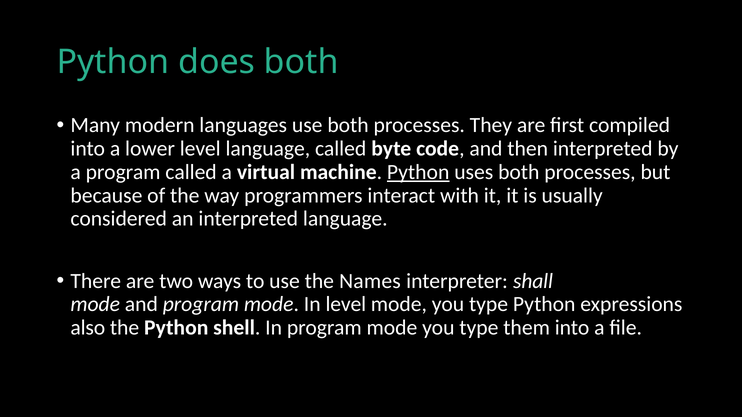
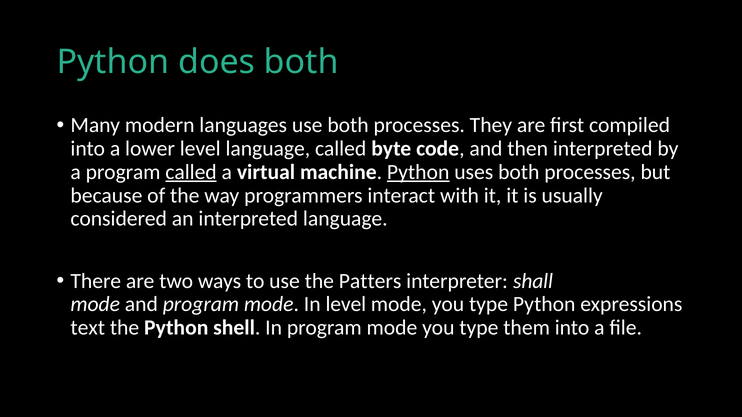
called at (191, 172) underline: none -> present
Names: Names -> Patters
also: also -> text
